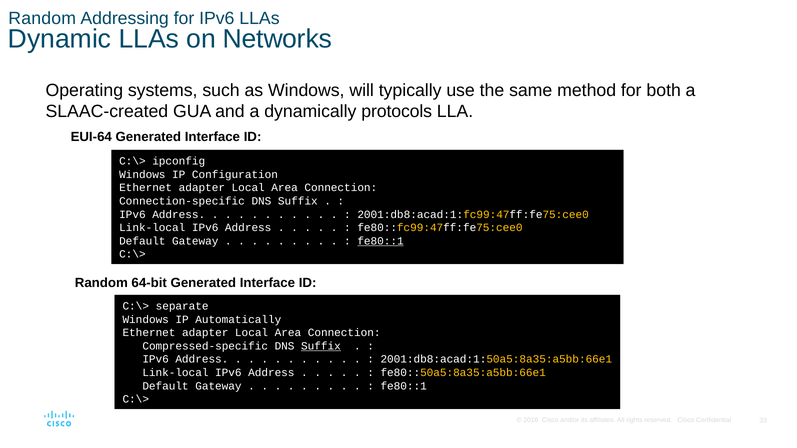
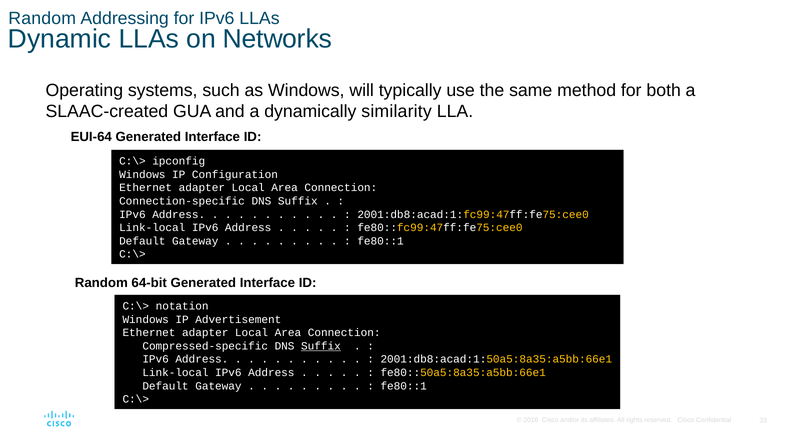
protocols: protocols -> similarity
fe80::1 at (381, 241) underline: present -> none
separate: separate -> notation
Automatically: Automatically -> Advertisement
